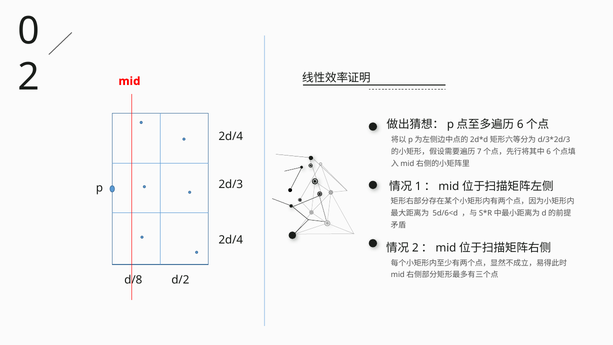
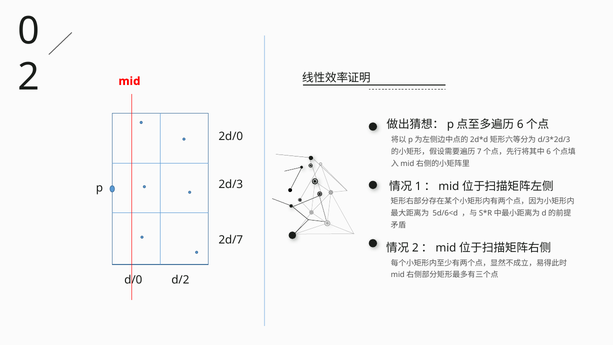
2d/4 at (231, 136): 2d/4 -> 2d/0
2d/4 at (231, 240): 2d/4 -> 2d/7
d/8: d/8 -> d/0
